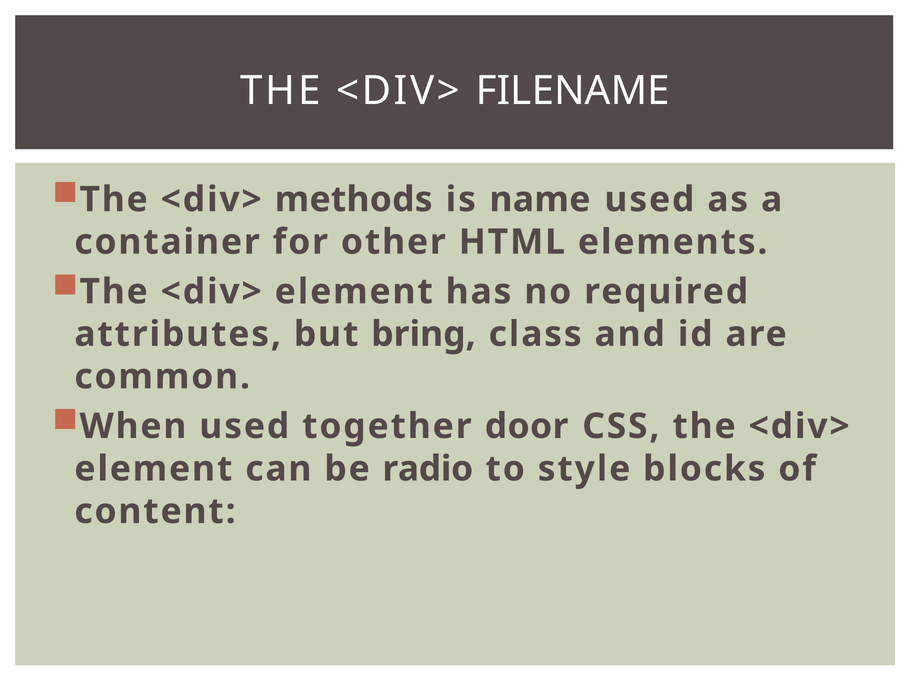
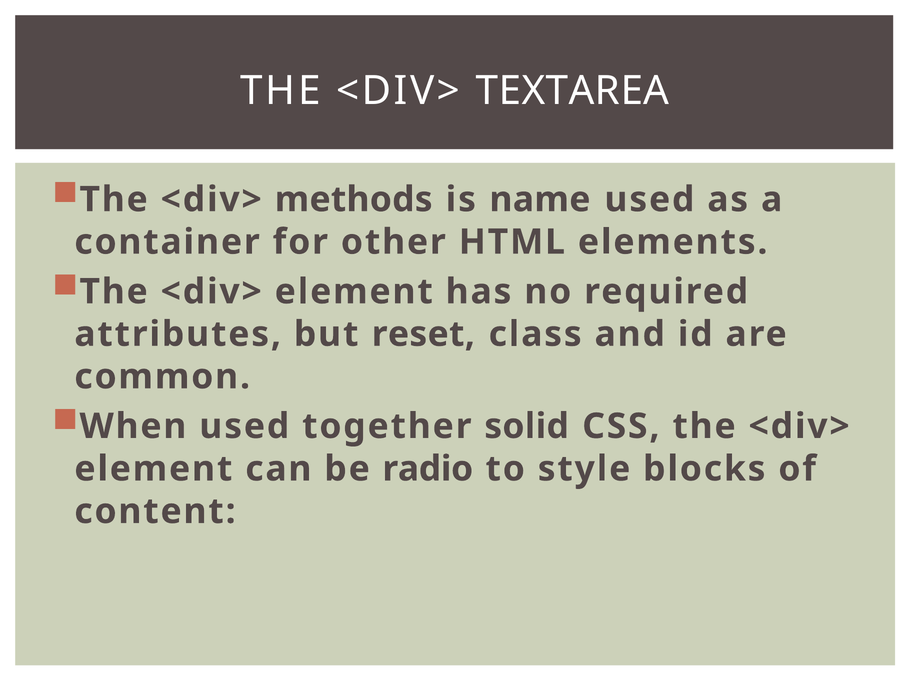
FILENAME: FILENAME -> TEXTAREA
bring: bring -> reset
door: door -> solid
